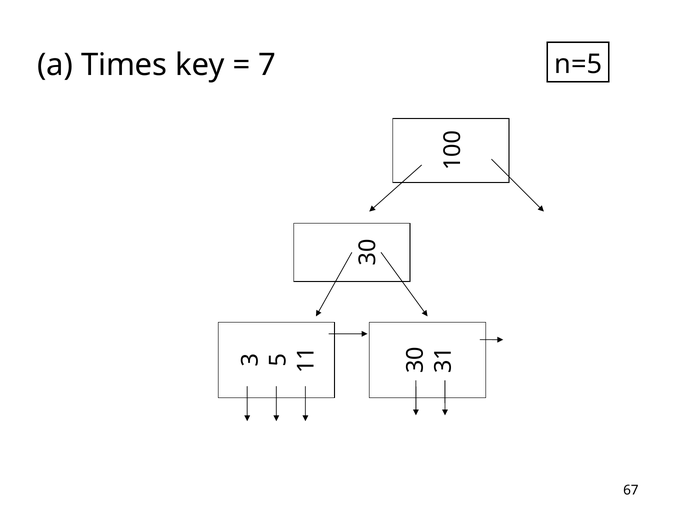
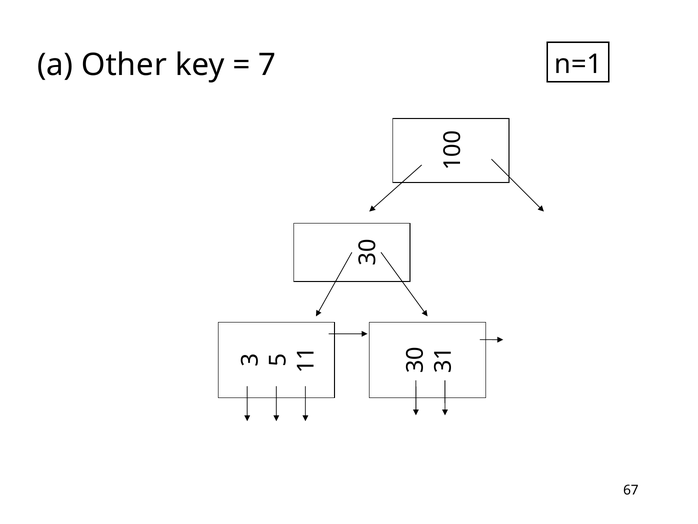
Times: Times -> Other
n=5: n=5 -> n=1
